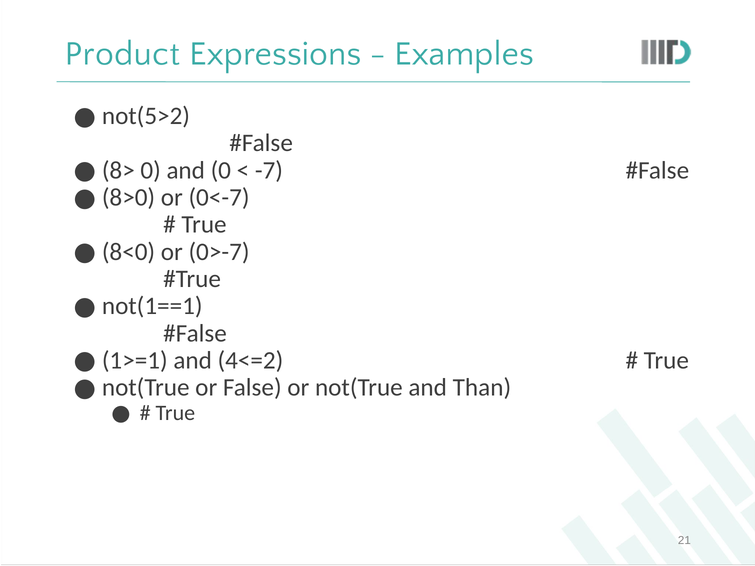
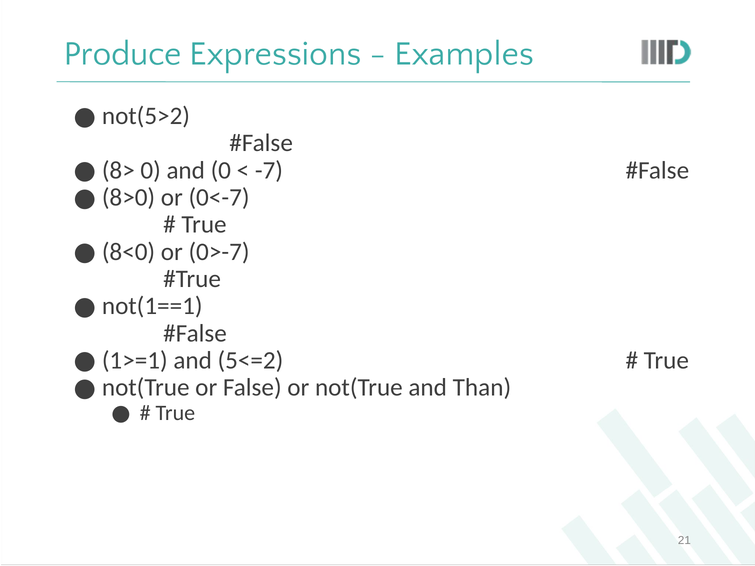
Product: Product -> Produce
4<=2: 4<=2 -> 5<=2
